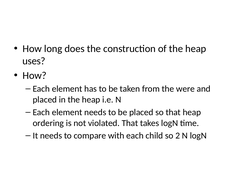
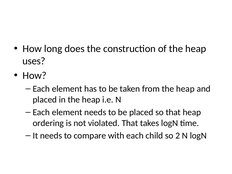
from the were: were -> heap
